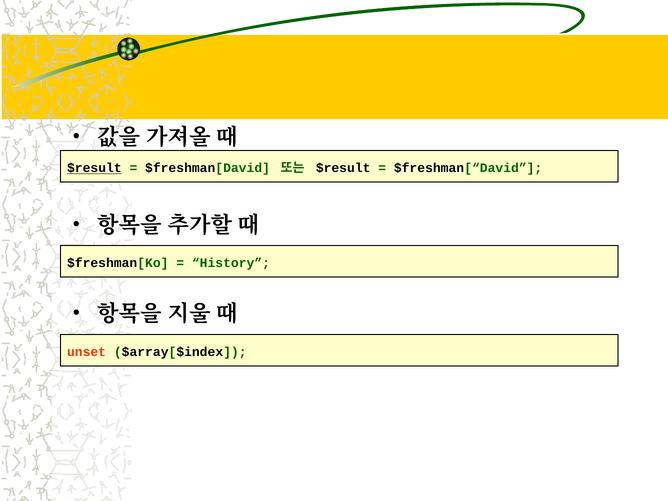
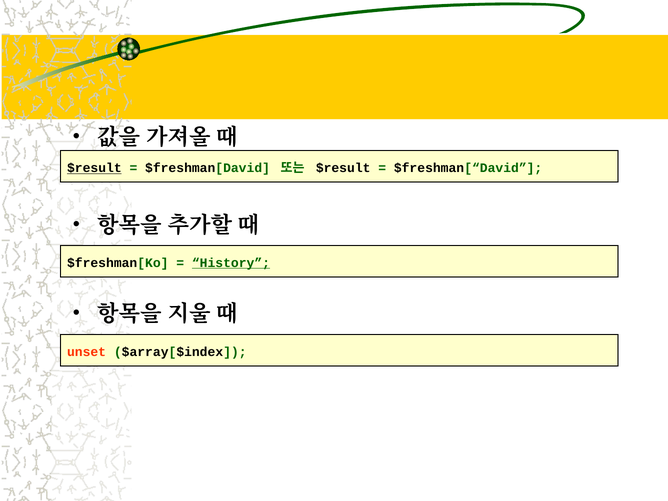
History underline: none -> present
